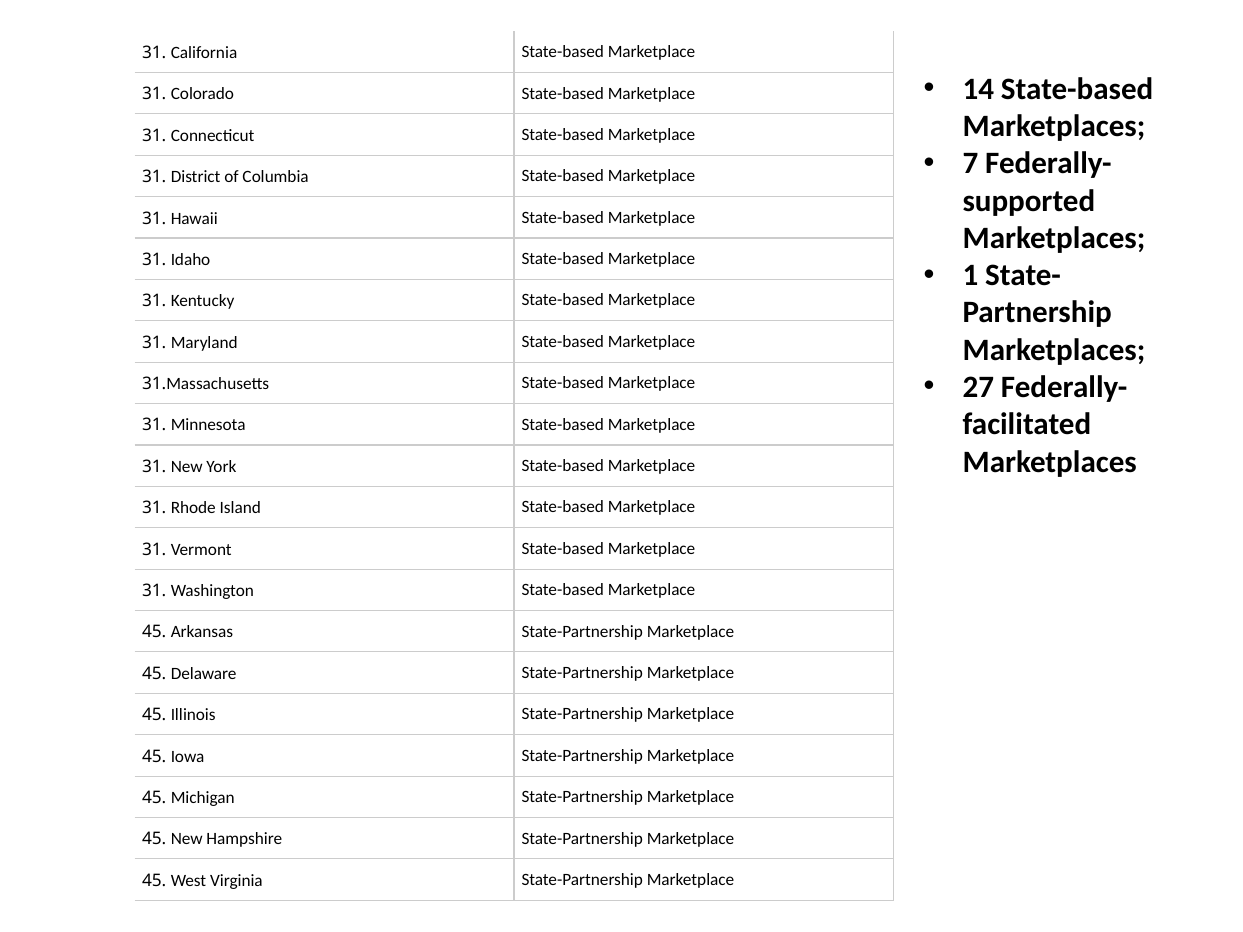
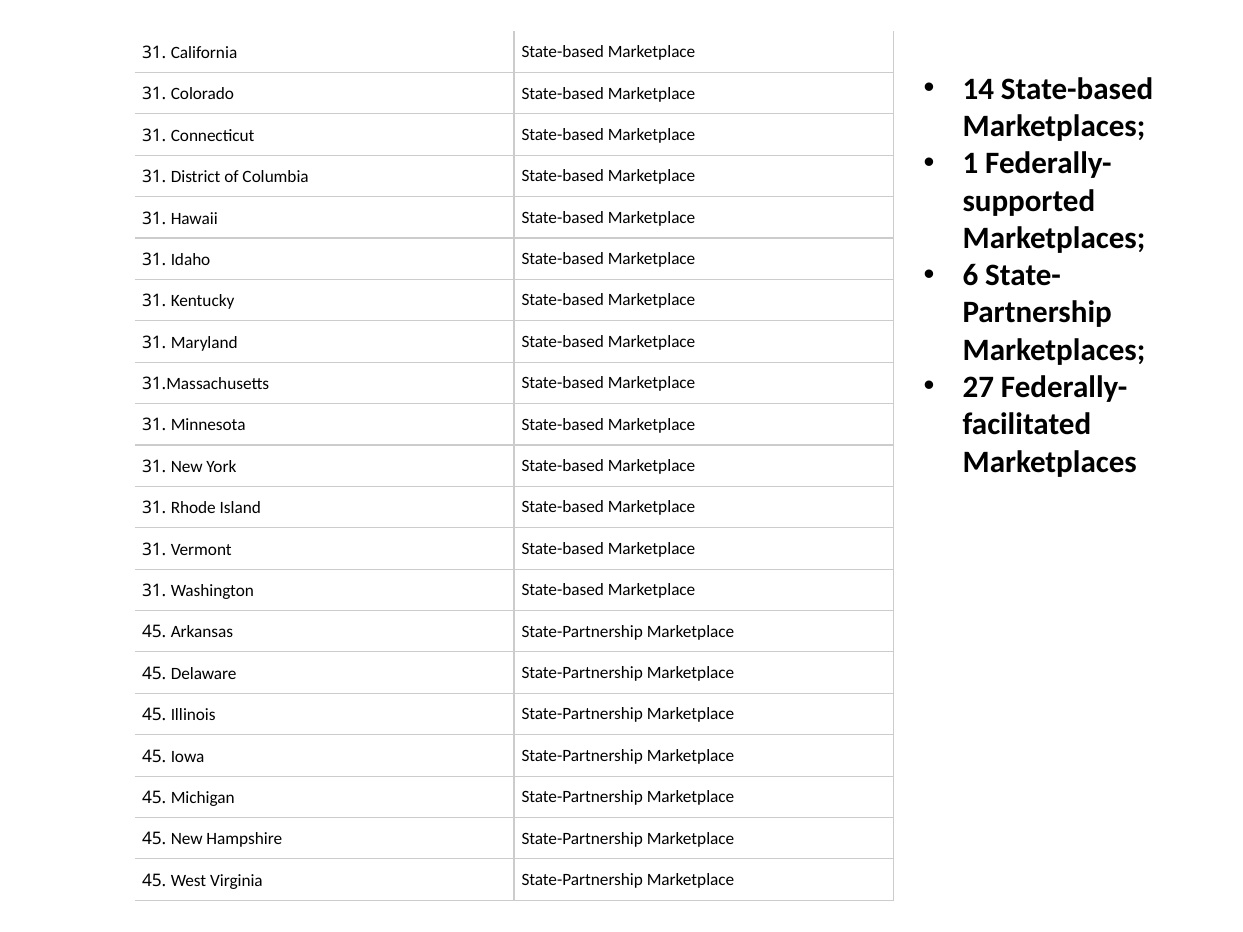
7: 7 -> 1
1: 1 -> 6
